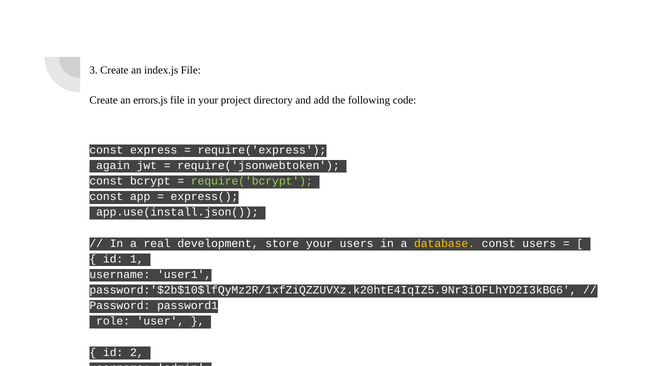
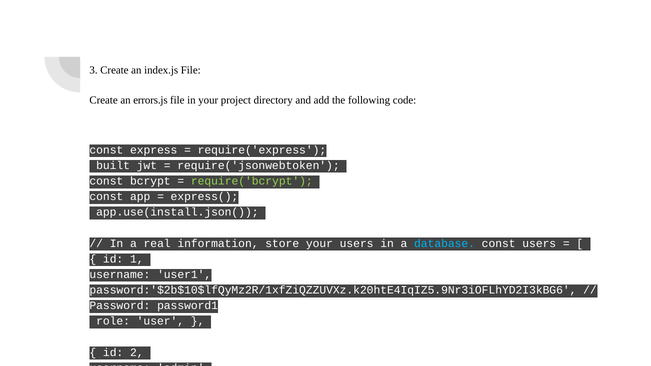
again: again -> built
development: development -> information
database colour: yellow -> light blue
